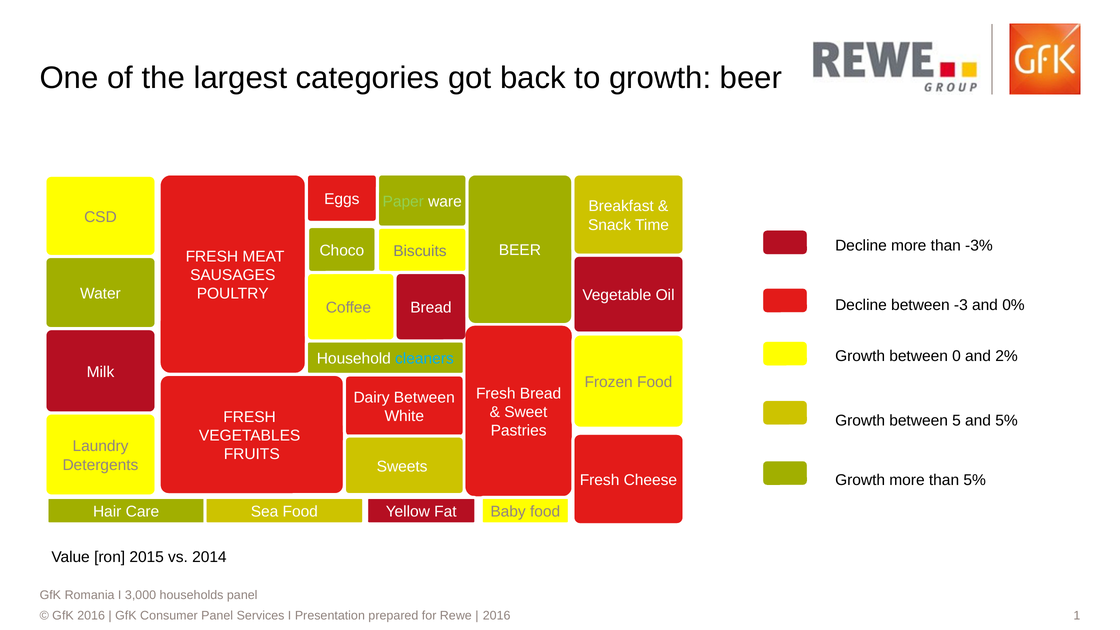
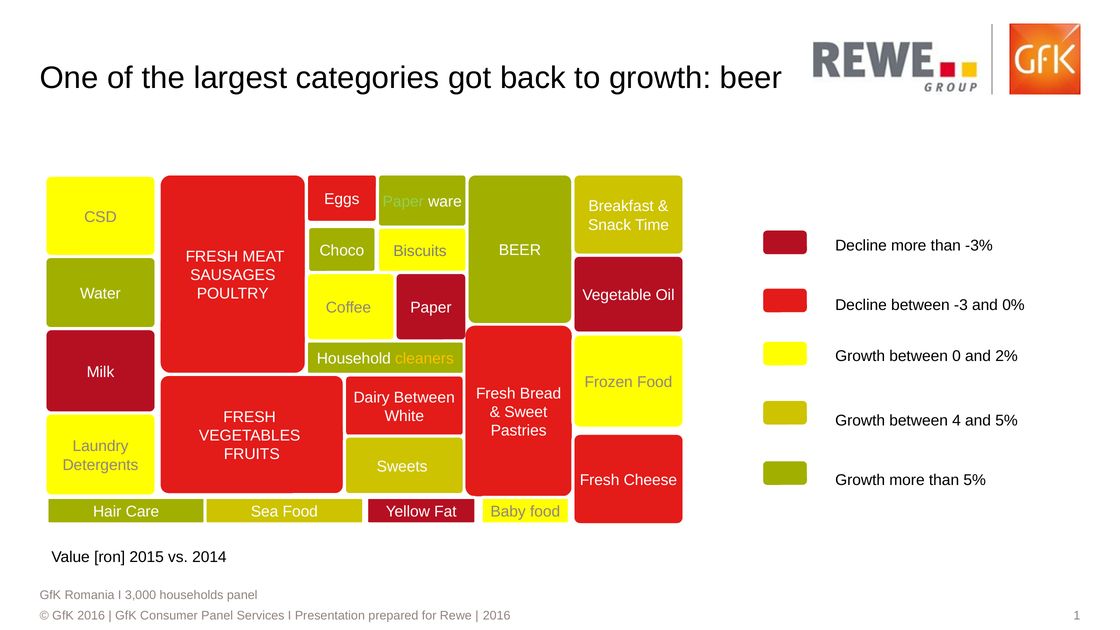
Coffee Bread: Bread -> Paper
cleaners colour: light blue -> yellow
5: 5 -> 4
